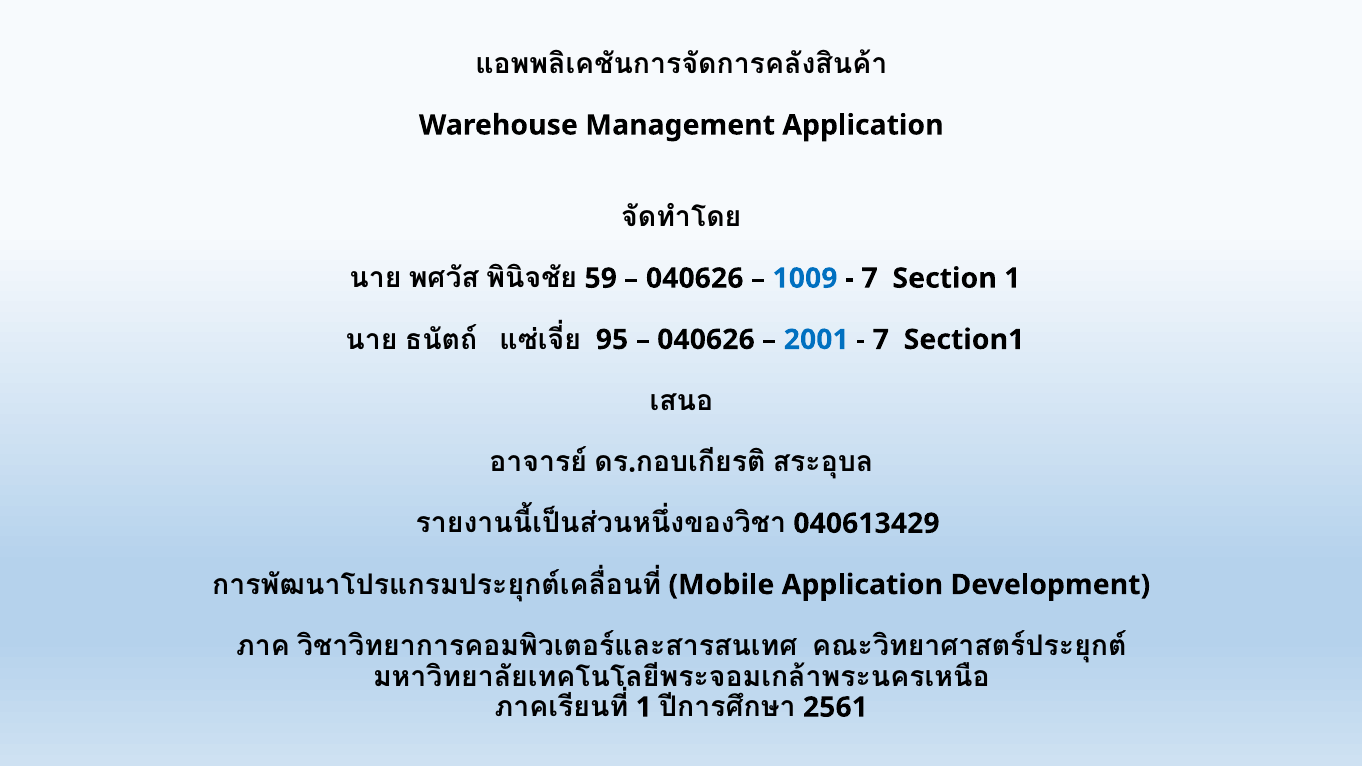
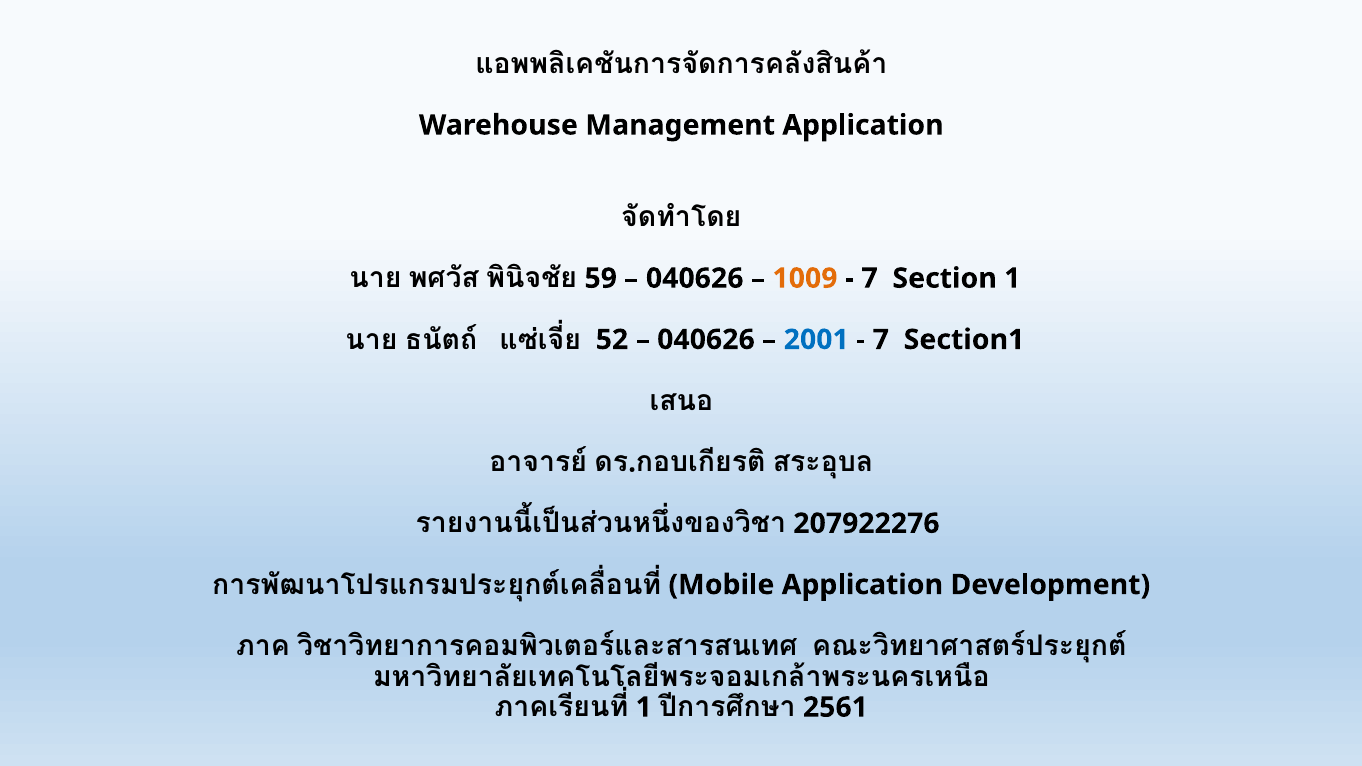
1009 colour: blue -> orange
95: 95 -> 52
040613429: 040613429 -> 207922276
